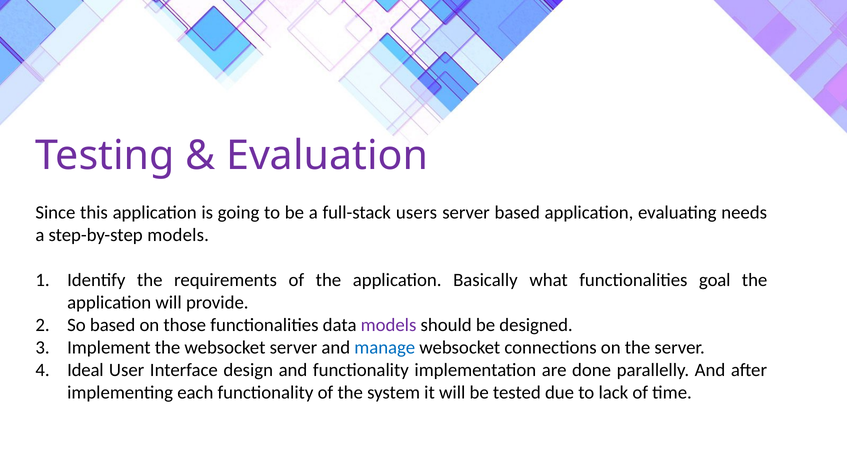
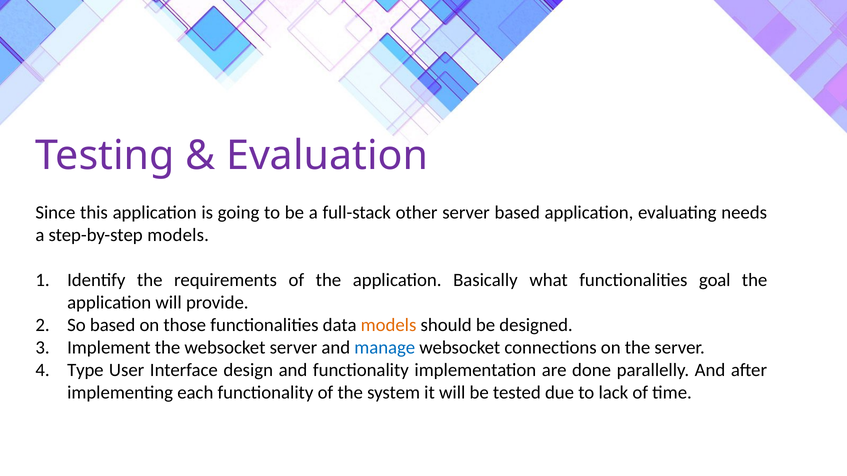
users: users -> other
models at (389, 325) colour: purple -> orange
Ideal: Ideal -> Type
